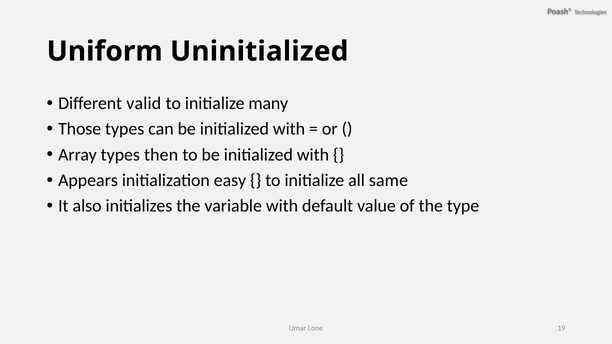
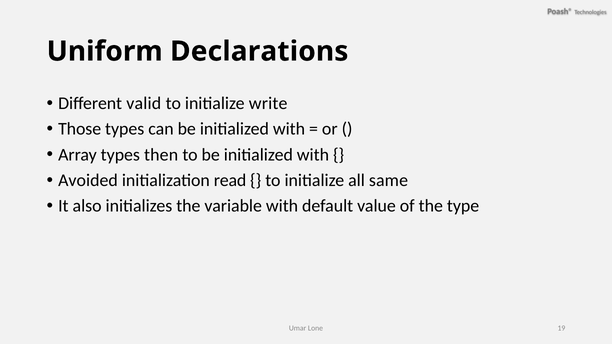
Uninitialized: Uninitialized -> Declarations
many: many -> write
Appears: Appears -> Avoided
easy: easy -> read
